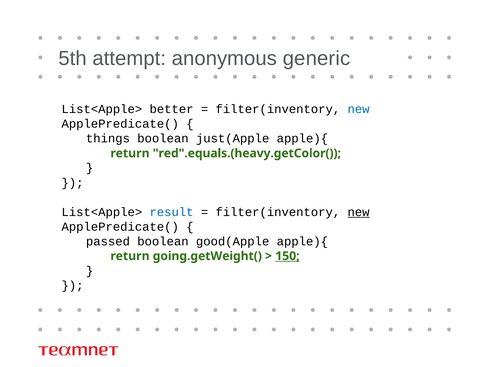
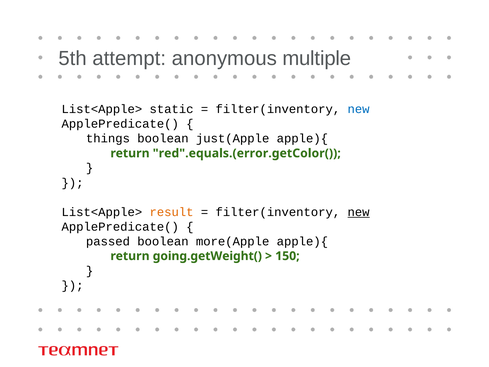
generic: generic -> multiple
better: better -> static
red".equals.(heavy.getColor(: red".equals.(heavy.getColor( -> red".equals.(error.getColor(
result colour: blue -> orange
good(Apple: good(Apple -> more(Apple
150 underline: present -> none
